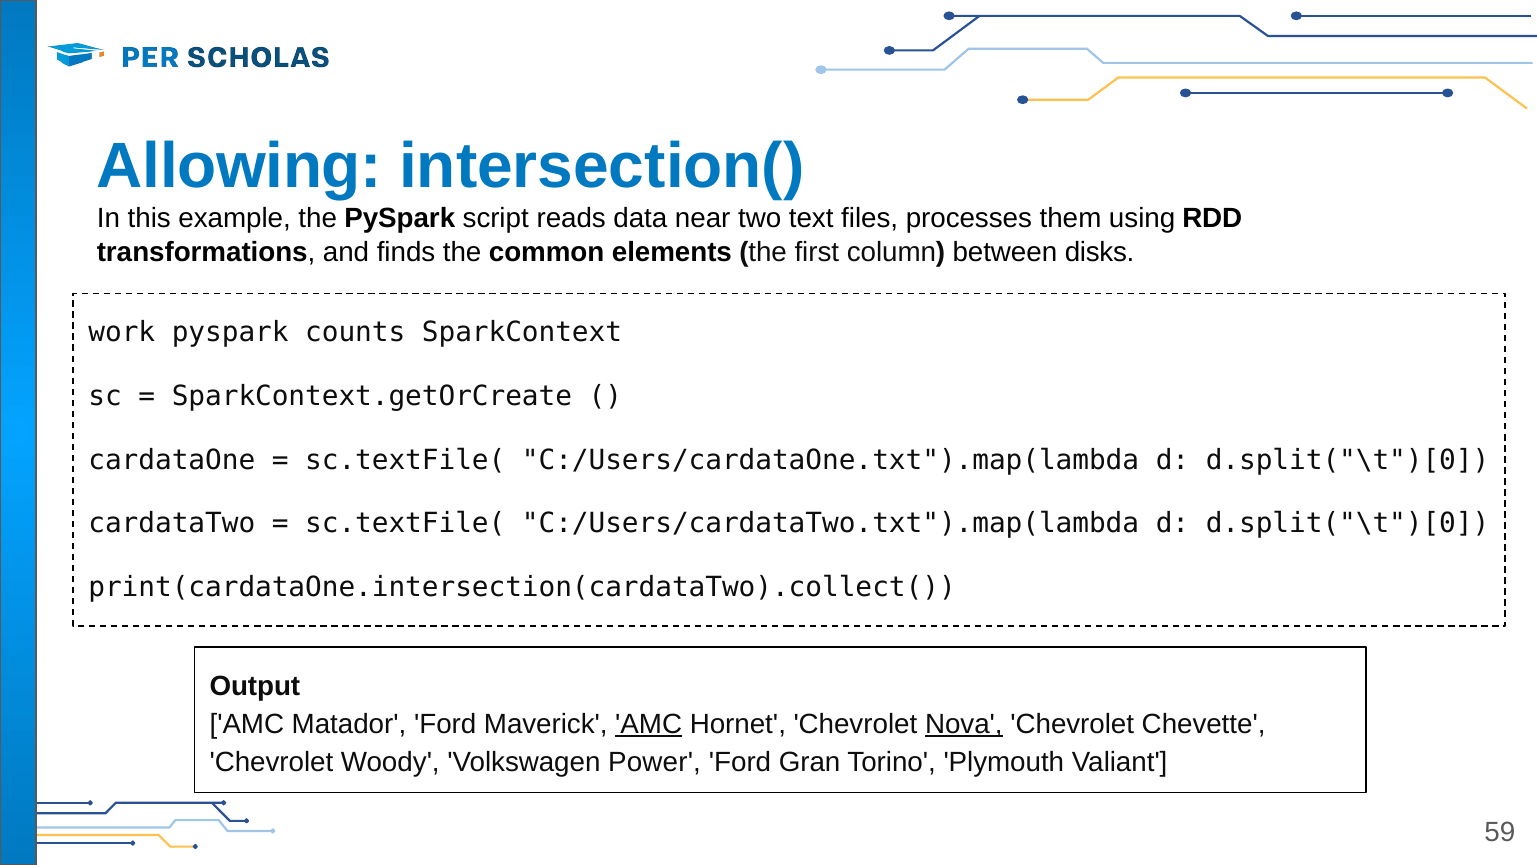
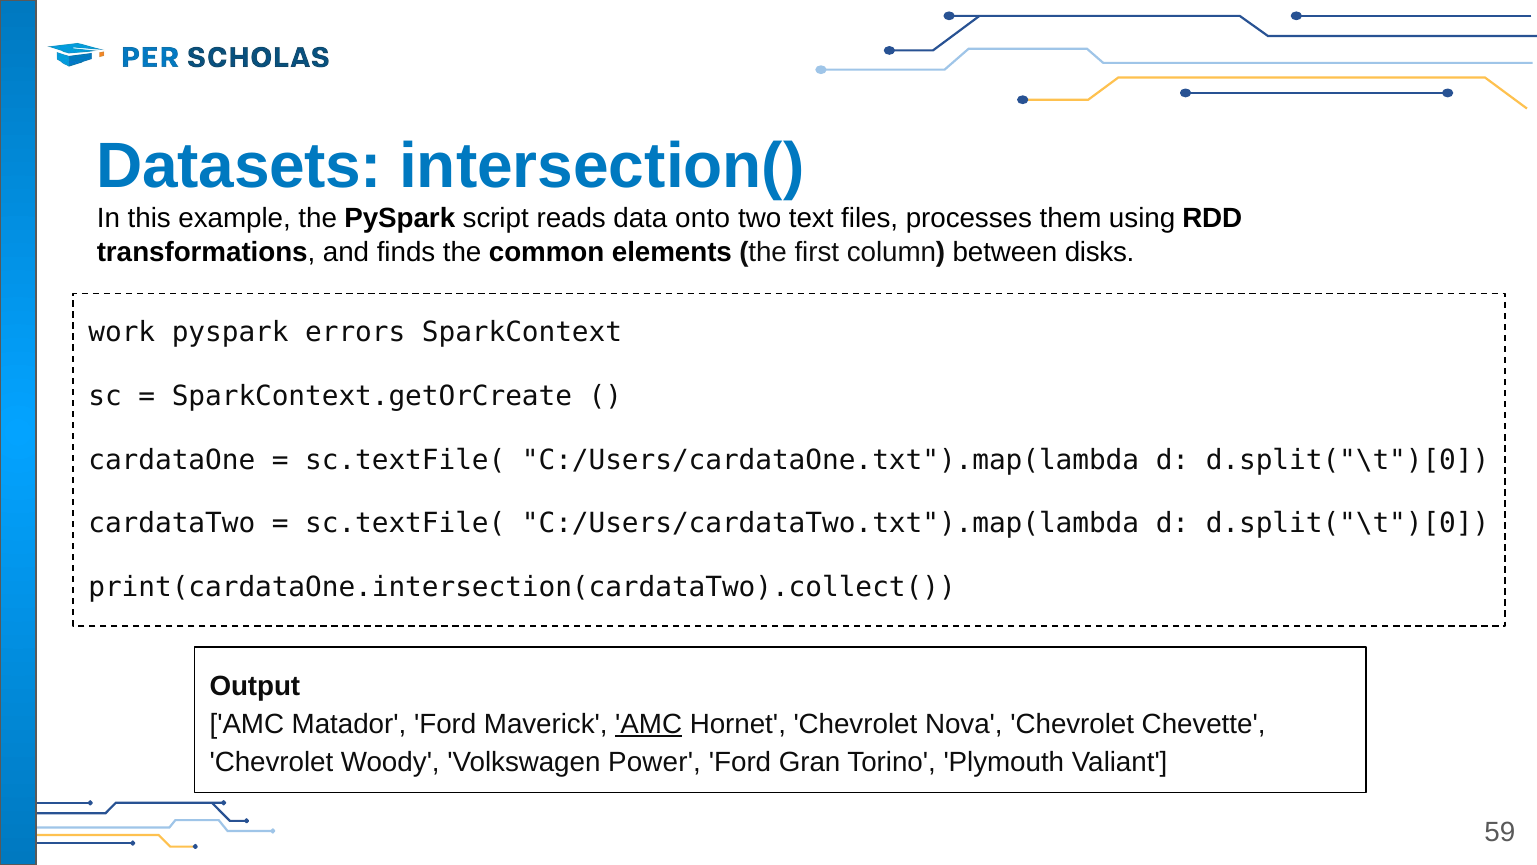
Allowing: Allowing -> Datasets
near: near -> onto
counts: counts -> errors
Nova underline: present -> none
